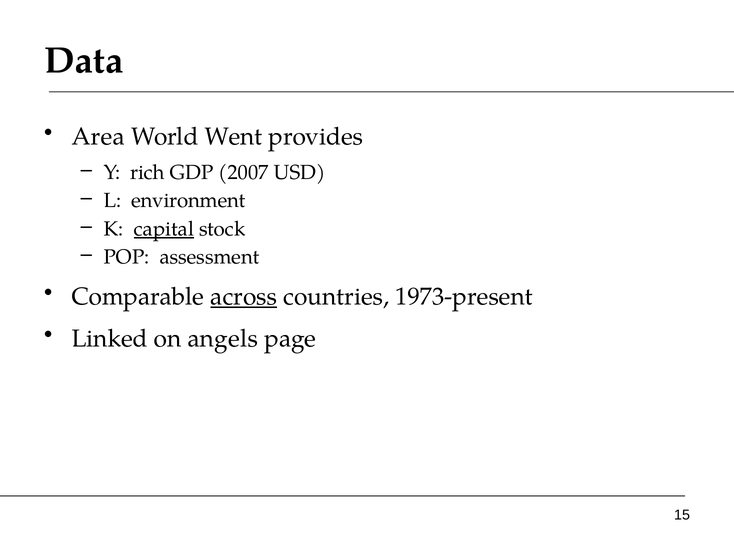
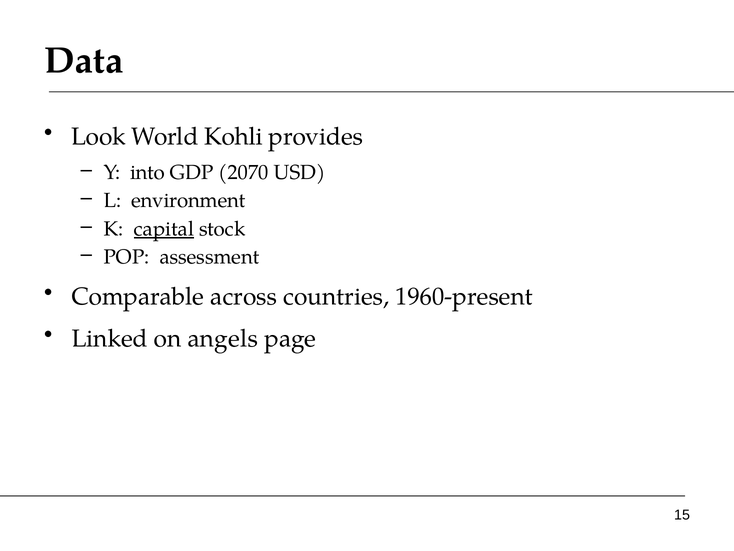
Area: Area -> Look
Went: Went -> Kohli
rich: rich -> into
2007: 2007 -> 2070
across underline: present -> none
1973-present: 1973-present -> 1960-present
